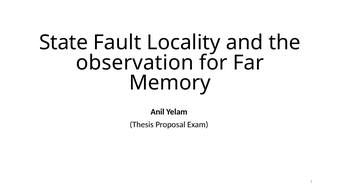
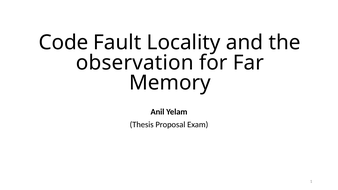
State: State -> Code
